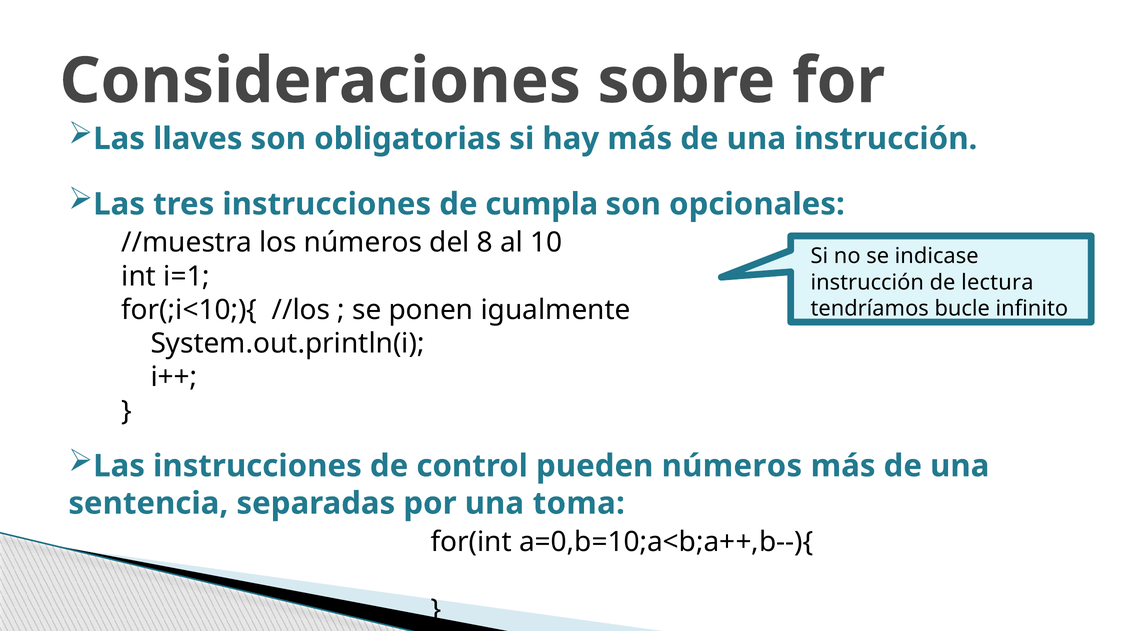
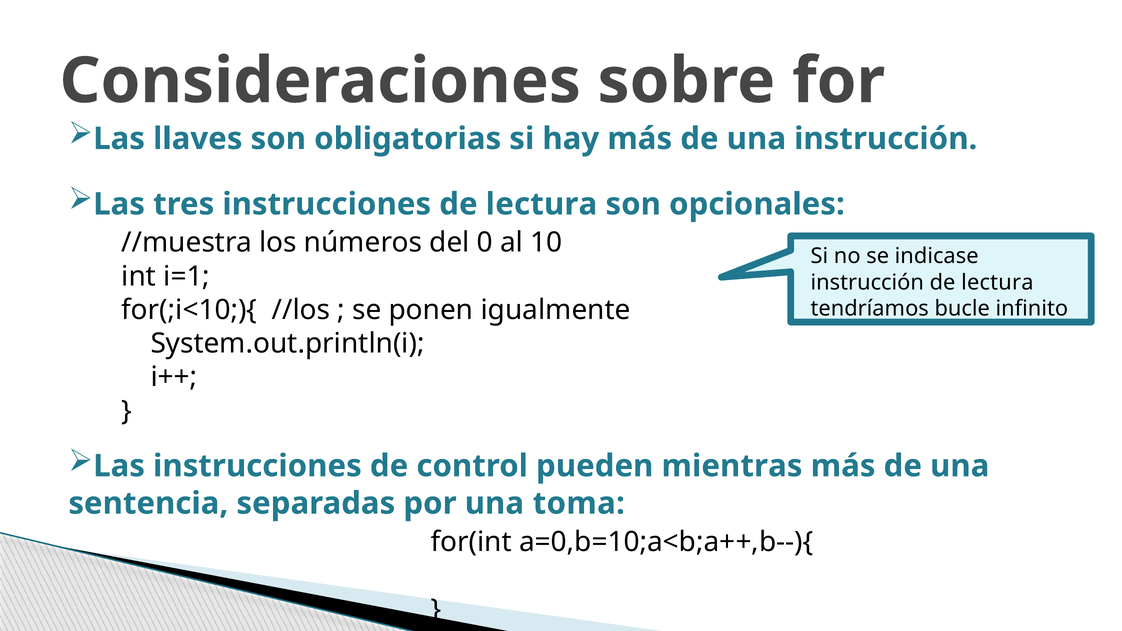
instrucciones de cumpla: cumpla -> lectura
8: 8 -> 0
pueden números: números -> mientras
